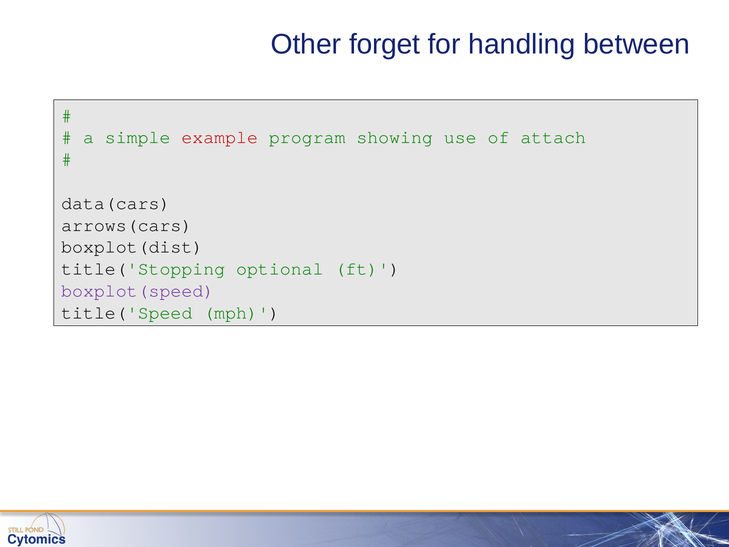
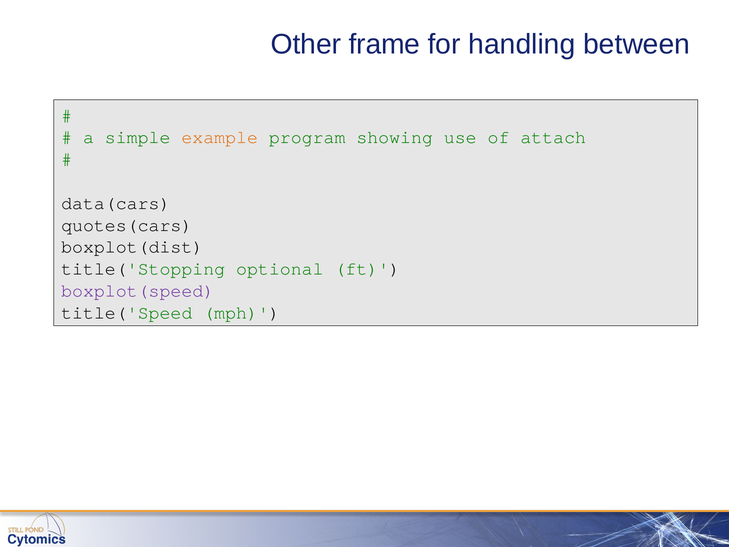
forget: forget -> frame
example colour: red -> orange
arrows(cars: arrows(cars -> quotes(cars
